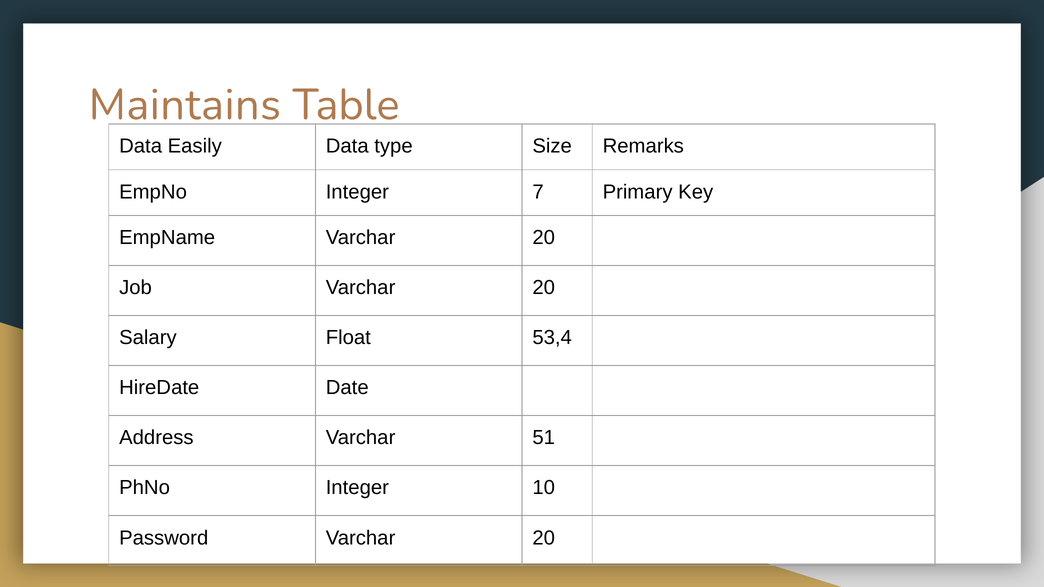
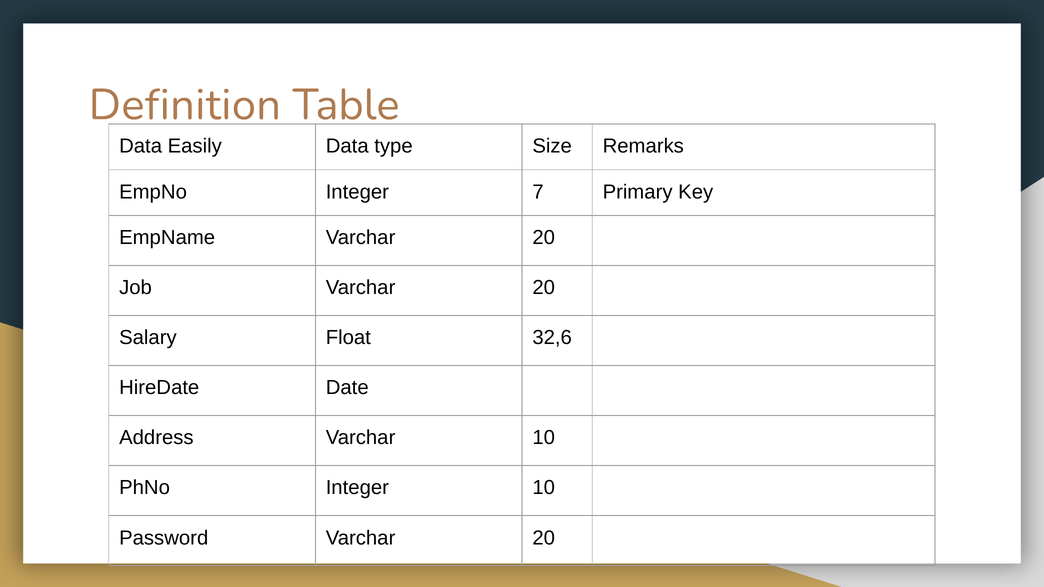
Maintains: Maintains -> Definition
53,4: 53,4 -> 32,6
Varchar 51: 51 -> 10
